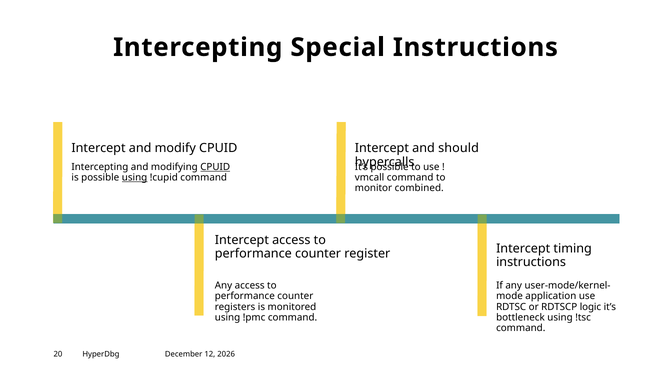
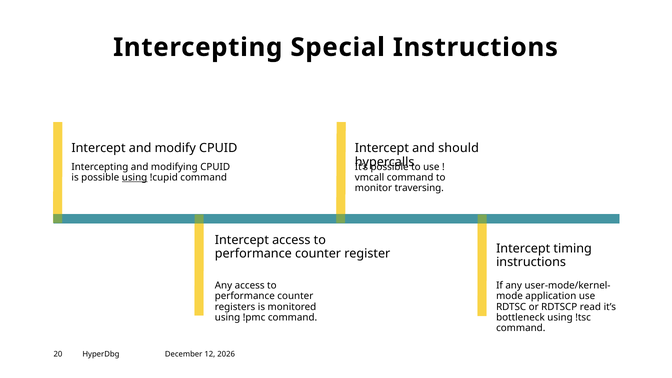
CPUID at (215, 167) underline: present -> none
combined: combined -> traversing
logic: logic -> read
